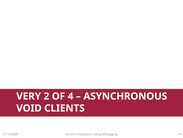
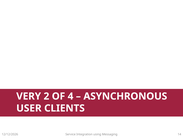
VOID: VOID -> USER
